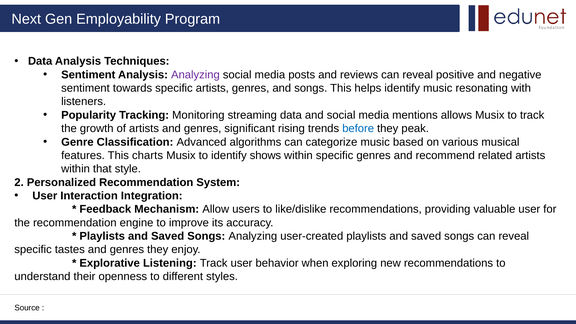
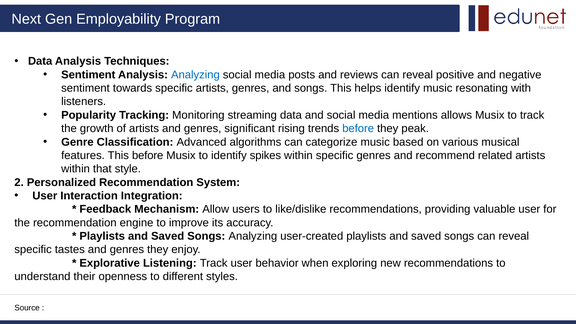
Analyzing at (195, 75) colour: purple -> blue
This charts: charts -> before
shows: shows -> spikes
